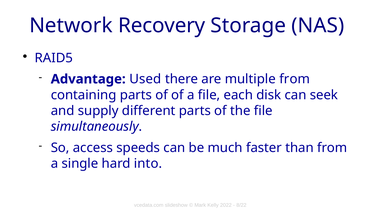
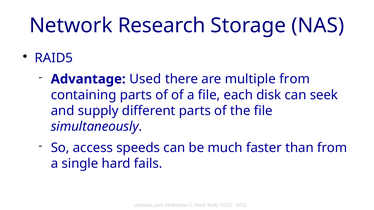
Recovery: Recovery -> Research
into: into -> fails
